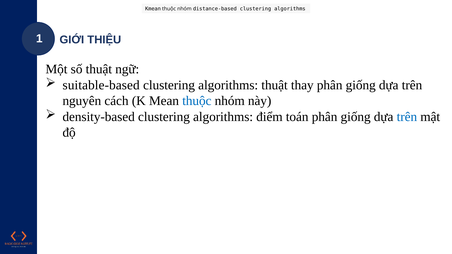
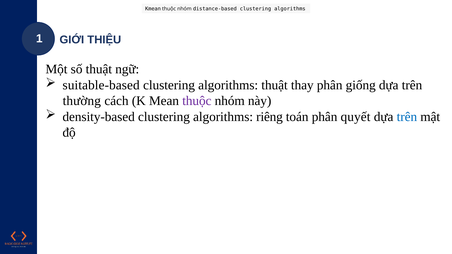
nguyên: nguyên -> thường
thuộc at (197, 101) colour: blue -> purple
điểm: điểm -> riêng
toán phân giống: giống -> quyết
